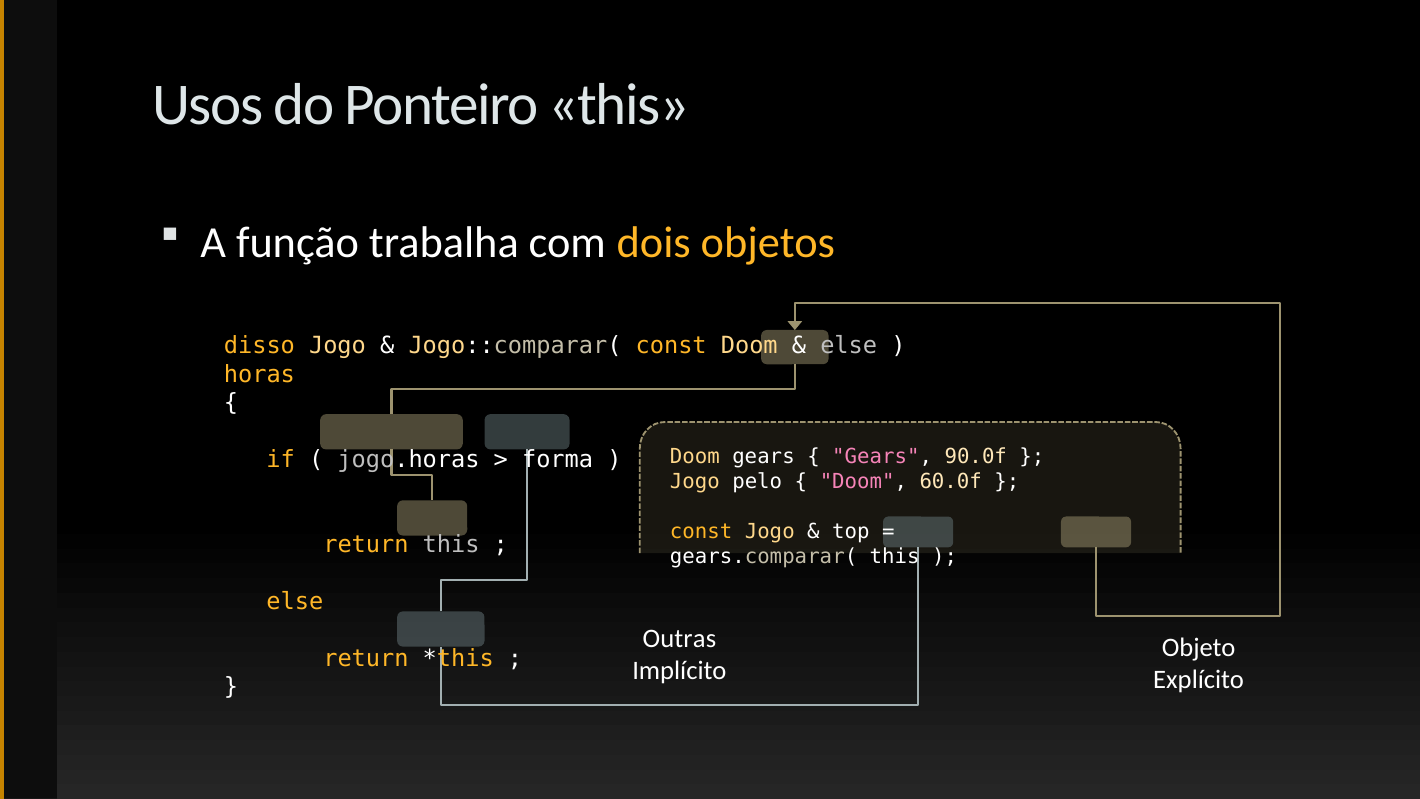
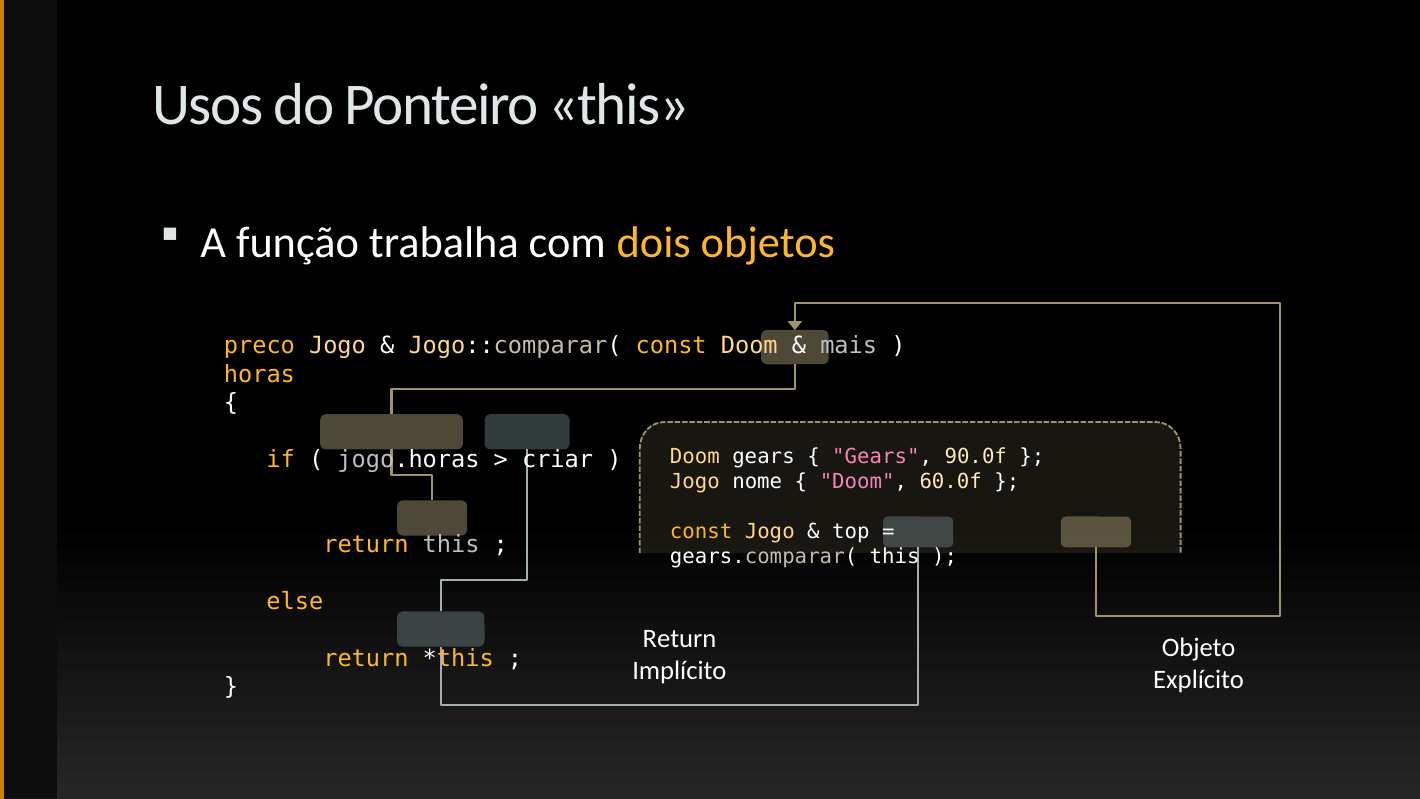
disso: disso -> preco
else at (849, 346): else -> mais
forma: forma -> criar
pelo: pelo -> nome
Outras at (679, 639): Outras -> Return
